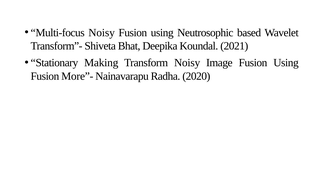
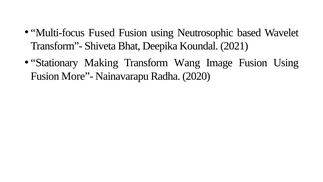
Noisy at (102, 33): Noisy -> Fused
Transform Noisy: Noisy -> Wang
